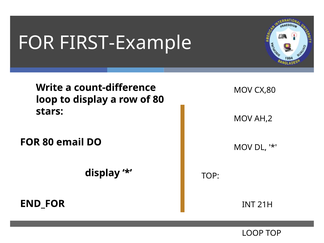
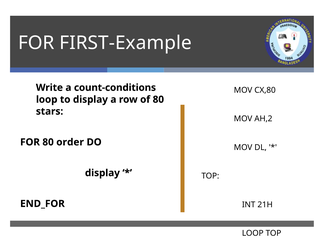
count-difference: count-difference -> count-conditions
email: email -> order
